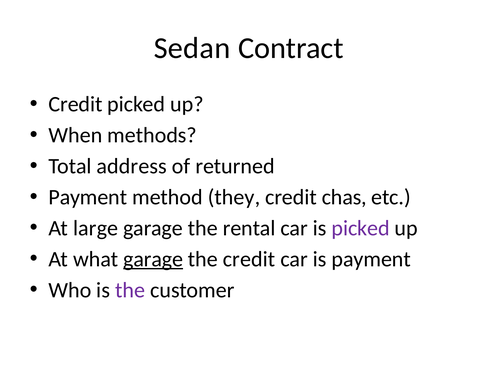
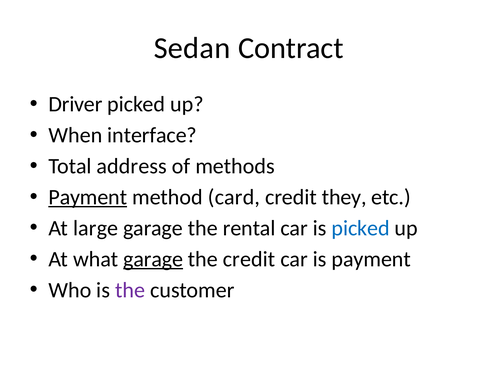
Credit at (75, 104): Credit -> Driver
methods: methods -> interface
returned: returned -> methods
Payment at (88, 197) underline: none -> present
they: they -> card
chas: chas -> they
picked at (361, 228) colour: purple -> blue
